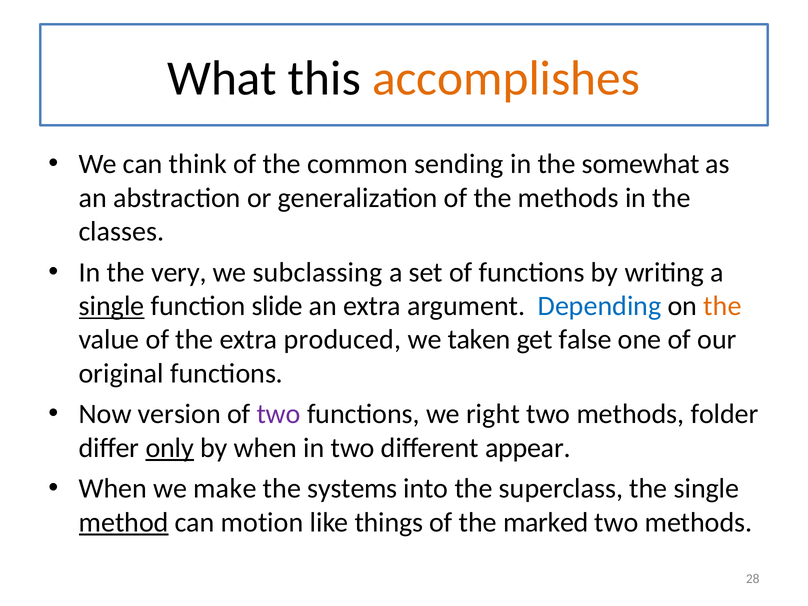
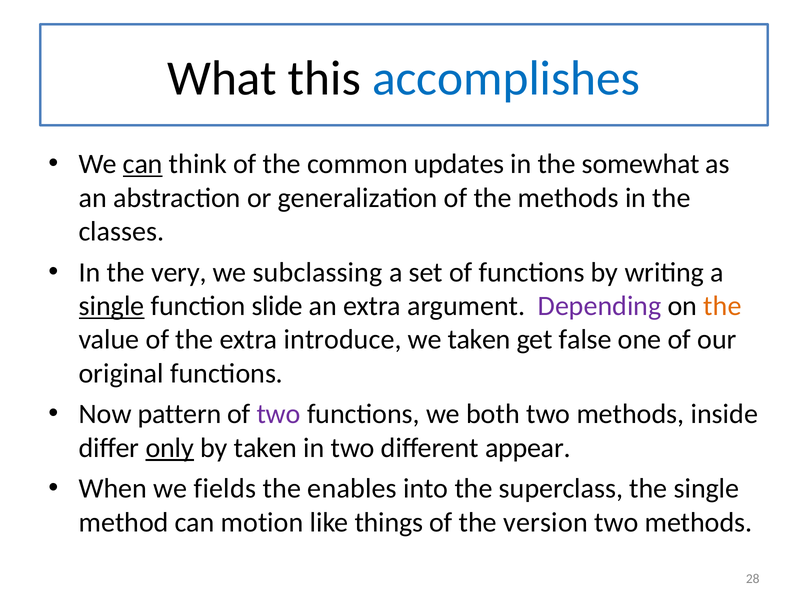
accomplishes colour: orange -> blue
can at (143, 164) underline: none -> present
sending: sending -> updates
Depending colour: blue -> purple
produced: produced -> introduce
version: version -> pattern
right: right -> both
folder: folder -> inside
by when: when -> taken
make: make -> fields
systems: systems -> enables
method underline: present -> none
marked: marked -> version
